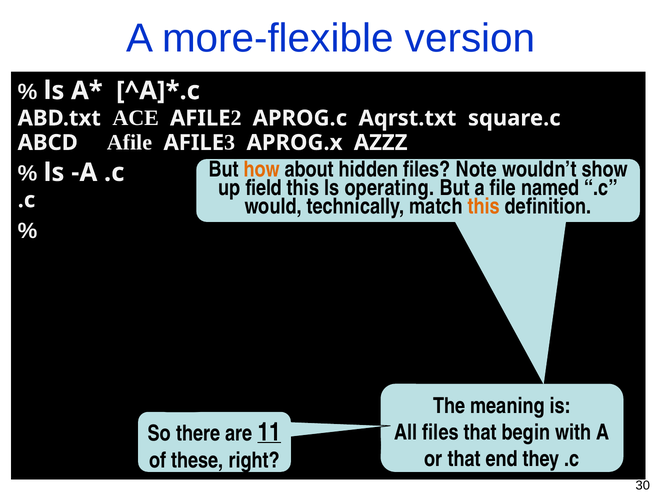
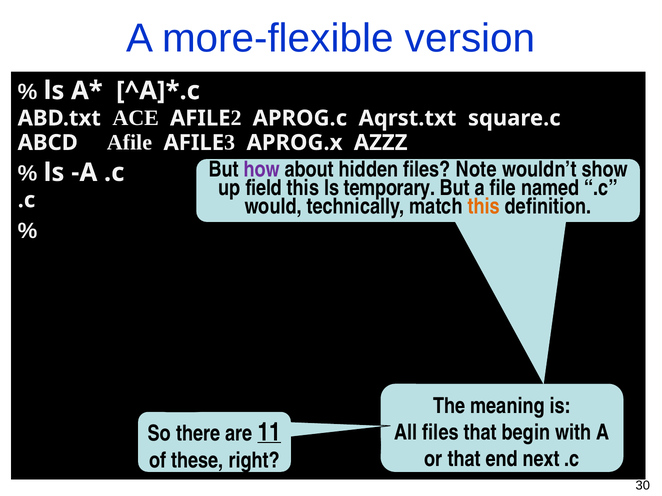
how colour: orange -> purple
operating: operating -> temporary
they: they -> next
